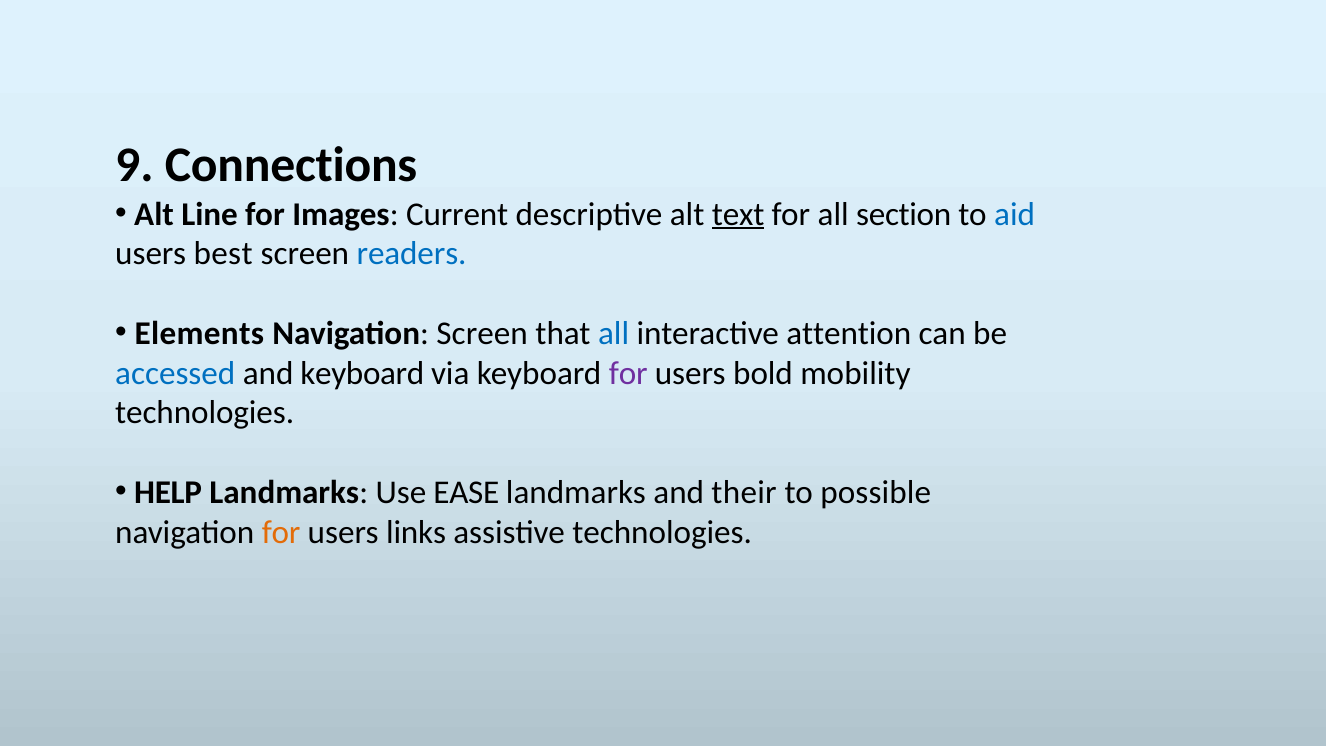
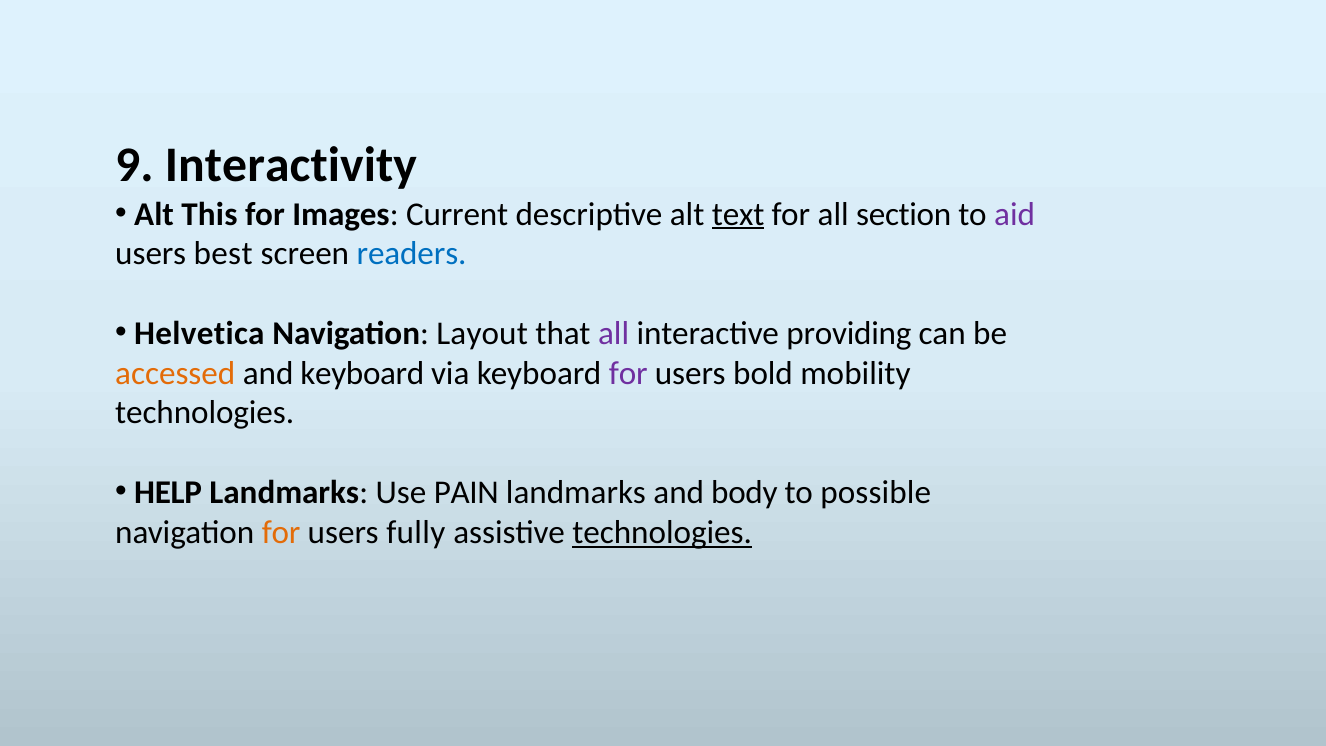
Connections: Connections -> Interactivity
Line: Line -> This
aid colour: blue -> purple
Elements: Elements -> Helvetica
Navigation Screen: Screen -> Layout
all at (614, 333) colour: blue -> purple
attention: attention -> providing
accessed colour: blue -> orange
EASE: EASE -> PAIN
their: their -> body
links: links -> fully
technologies at (662, 532) underline: none -> present
